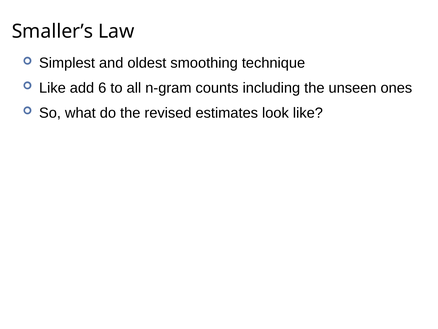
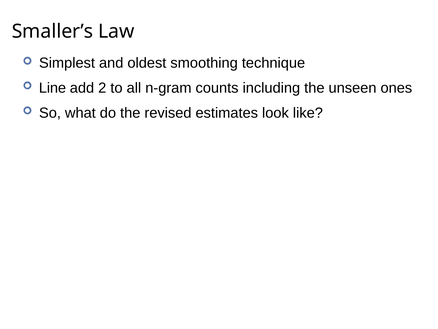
Like at (52, 88): Like -> Line
6: 6 -> 2
